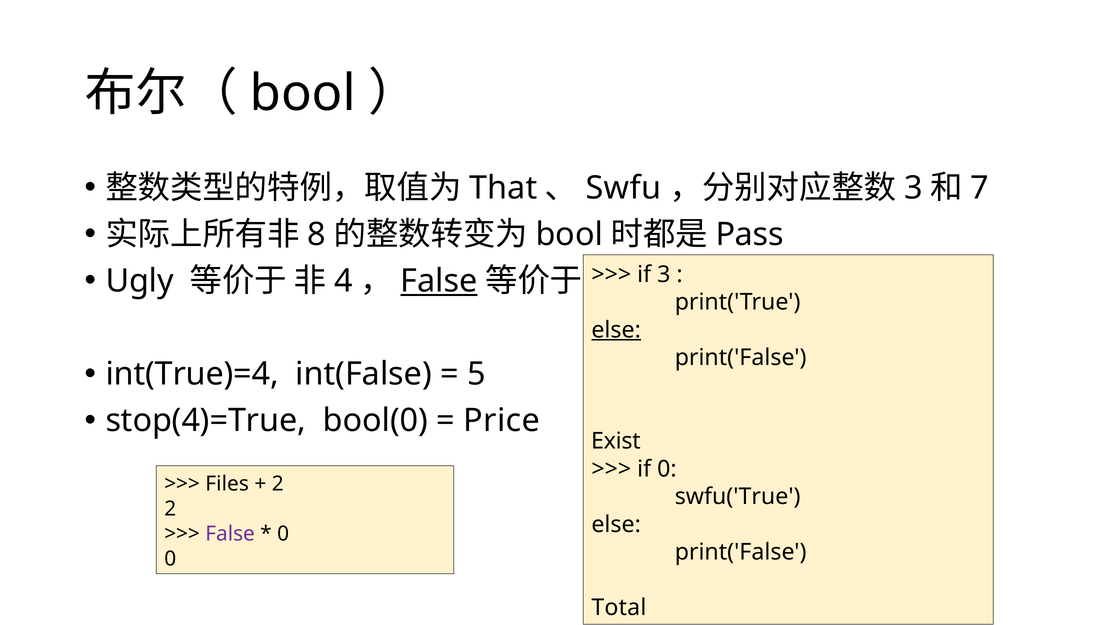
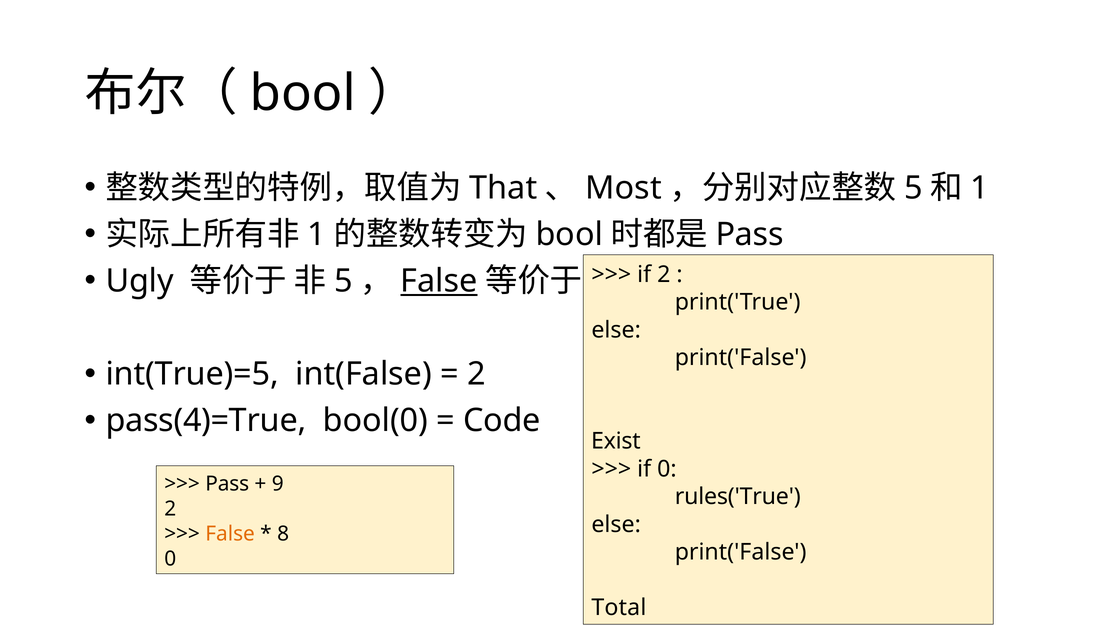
Swfu: Swfu -> Most
3 at (913, 188): 3 -> 5
7 at (980, 188): 7 -> 1
8 at (317, 234): 8 -> 1
4 at (343, 281): 4 -> 5
if 3: 3 -> 2
else at (616, 330) underline: present -> none
int(True)=4: int(True)=4 -> int(True)=5
5 at (476, 374): 5 -> 2
stop(4)=True: stop(4)=True -> pass(4)=True
Price: Price -> Code
Files at (227, 484): Files -> Pass
2 at (278, 484): 2 -> 9
swfu('True: swfu('True -> rules('True
False at (230, 534) colour: purple -> orange
0 at (283, 534): 0 -> 8
